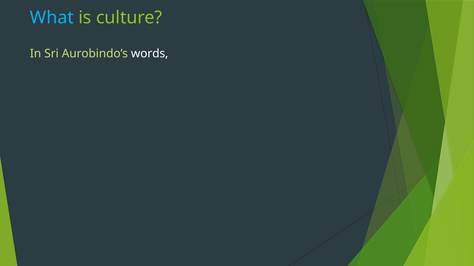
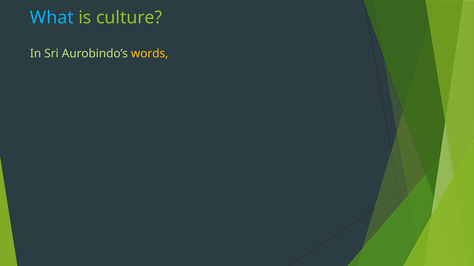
words colour: white -> yellow
